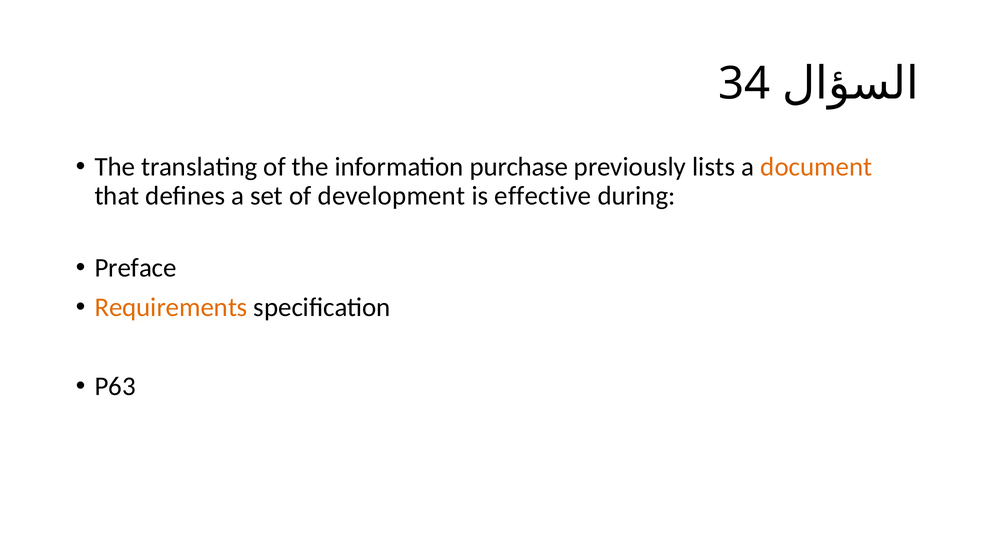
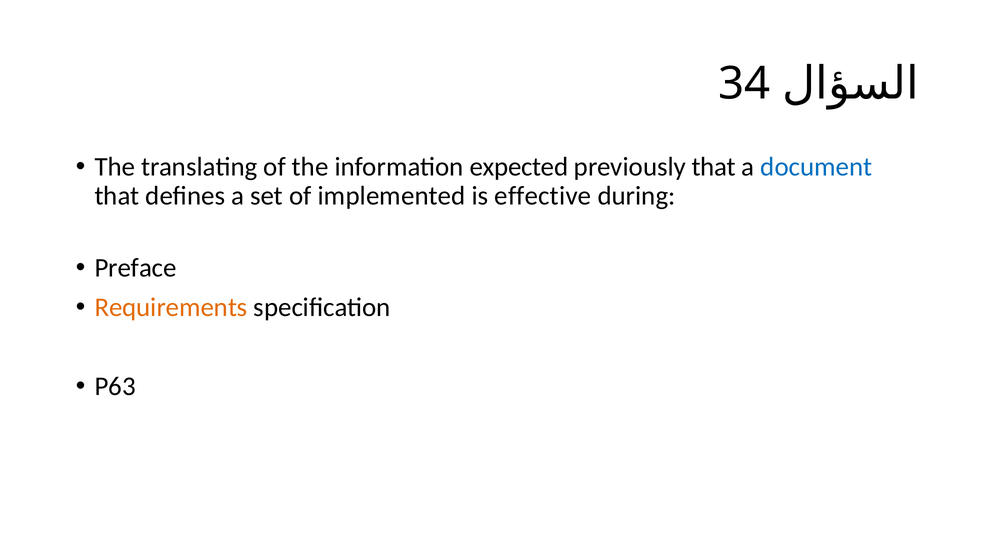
purchase: purchase -> expected
previously lists: lists -> that
document colour: orange -> blue
development: development -> implemented
